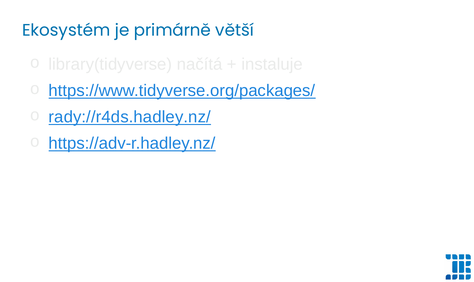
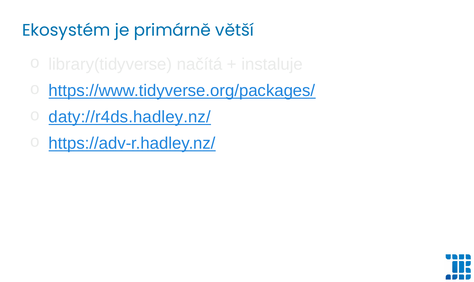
rady://r4ds.hadley.nz/: rady://r4ds.hadley.nz/ -> daty://r4ds.hadley.nz/
